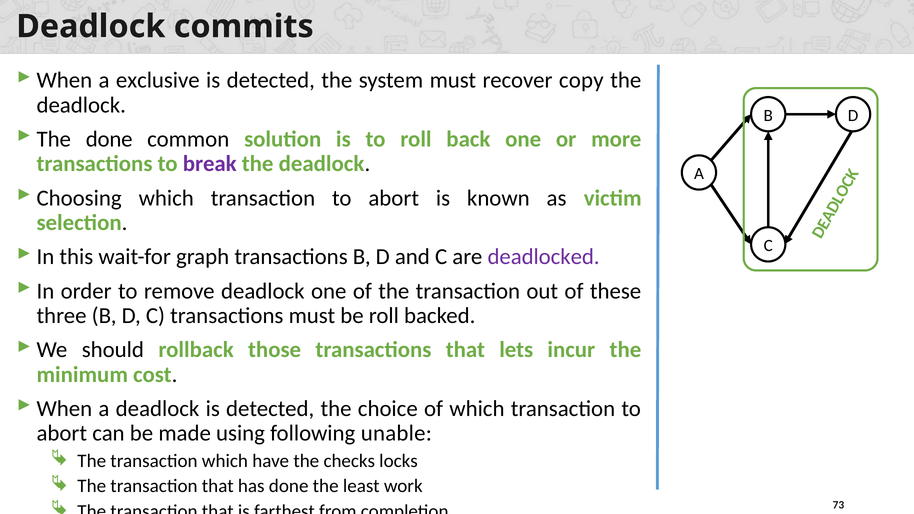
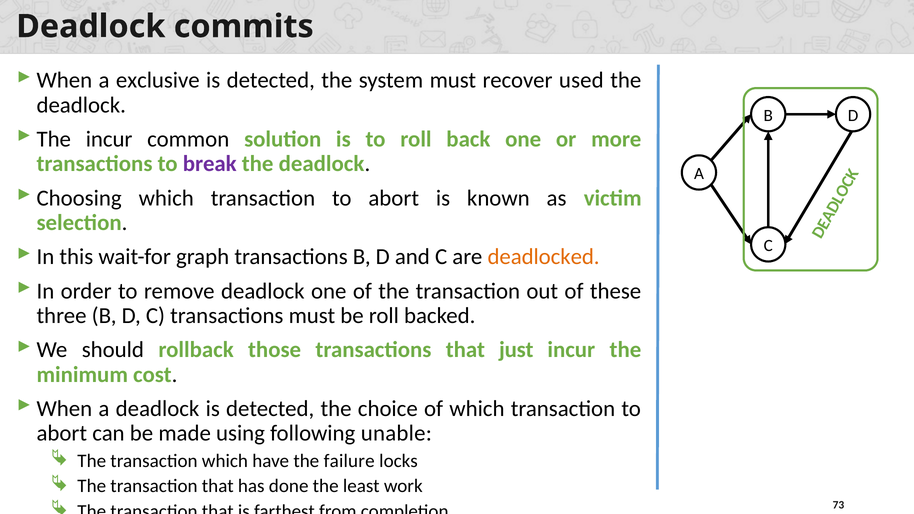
copy: copy -> used
The done: done -> incur
deadlocked colour: purple -> orange
lets: lets -> just
checks: checks -> failure
